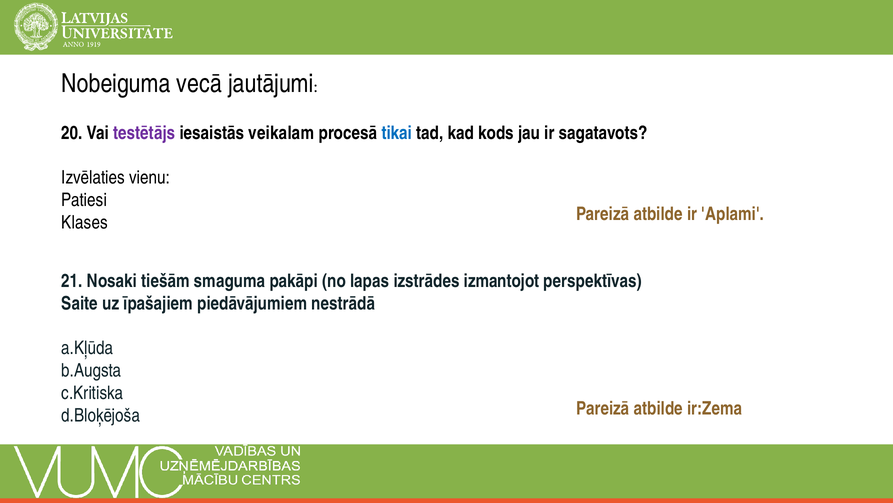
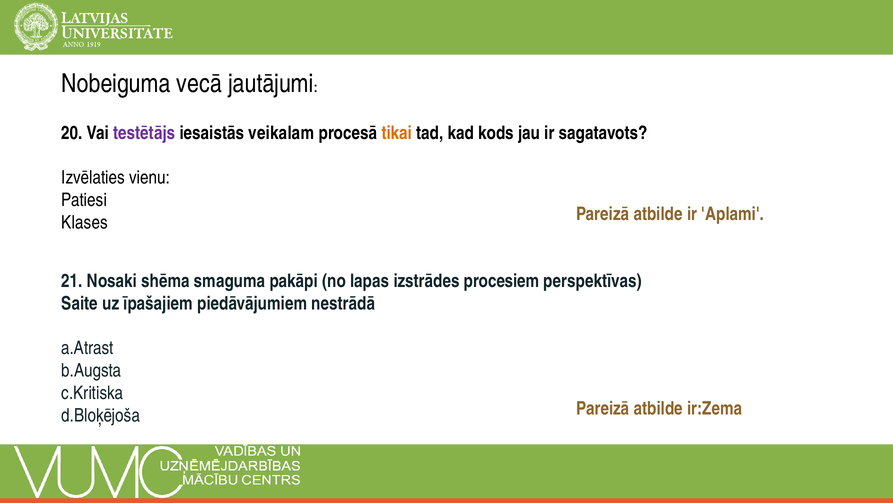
tikai colour: blue -> orange
tiešām: tiešām -> shēma
izmantojot: izmantojot -> procesiem
a.Kļūda: a.Kļūda -> a.Atrast
